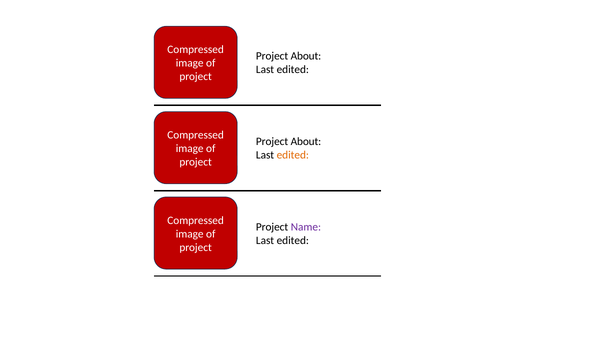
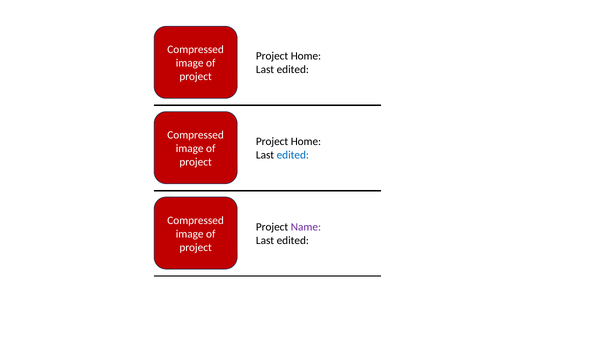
About at (306, 56): About -> Home
About at (306, 142): About -> Home
edited at (293, 155) colour: orange -> blue
